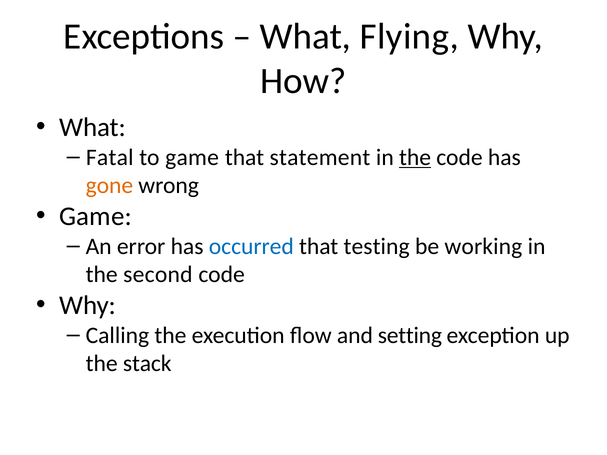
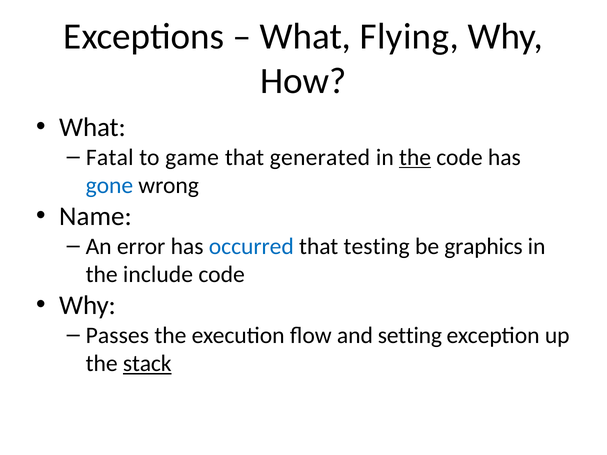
statement: statement -> generated
gone colour: orange -> blue
Game at (95, 216): Game -> Name
working: working -> graphics
second: second -> include
Calling: Calling -> Passes
stack underline: none -> present
